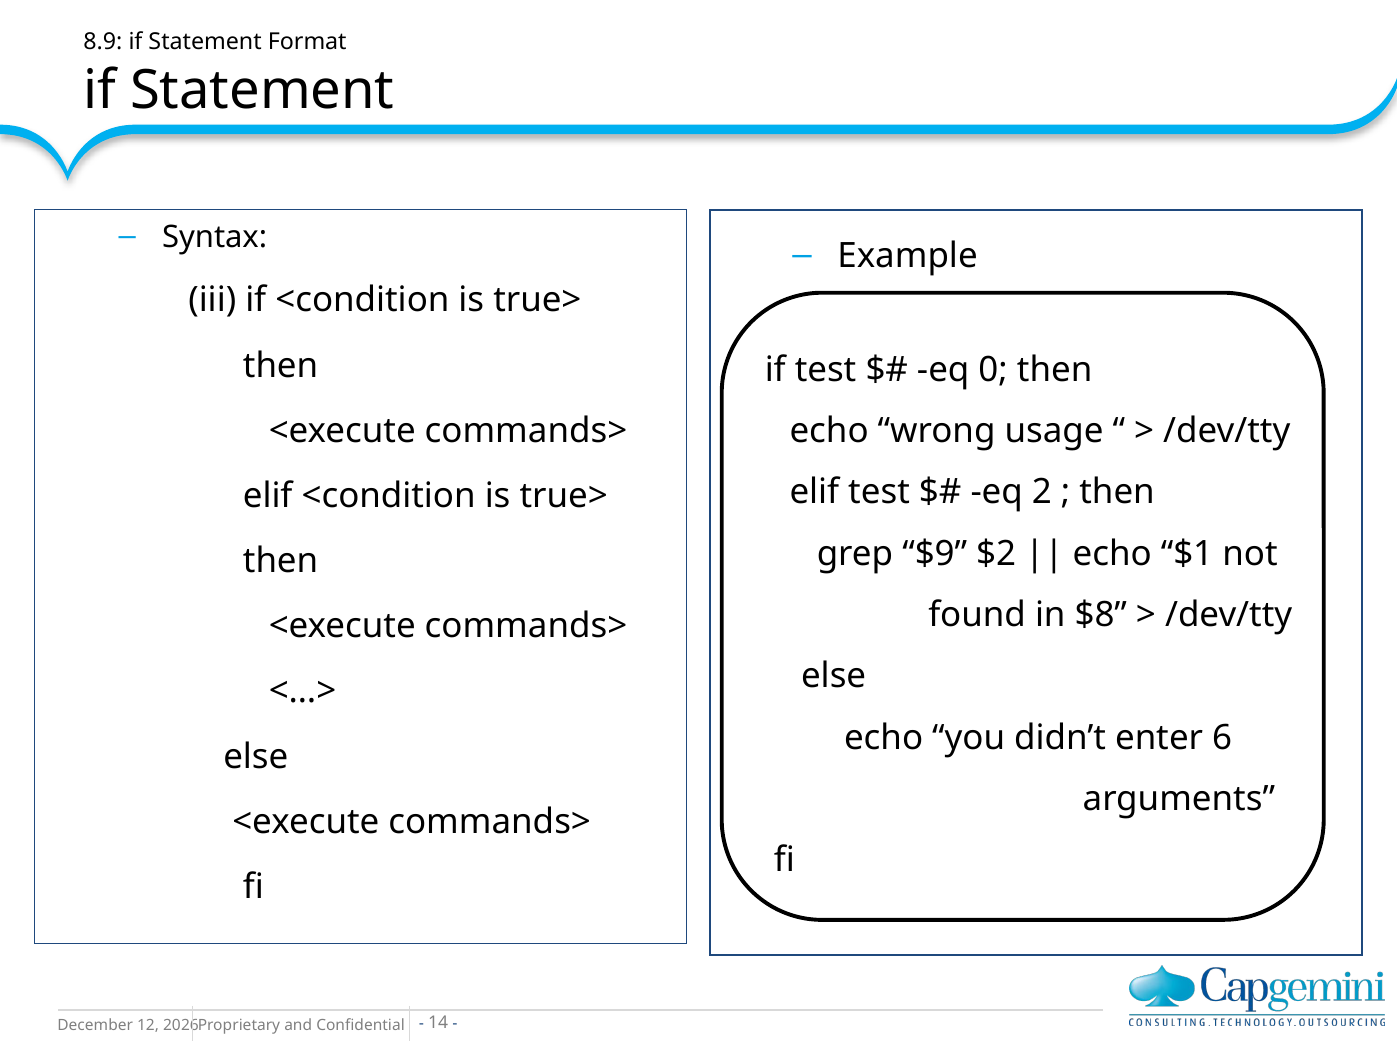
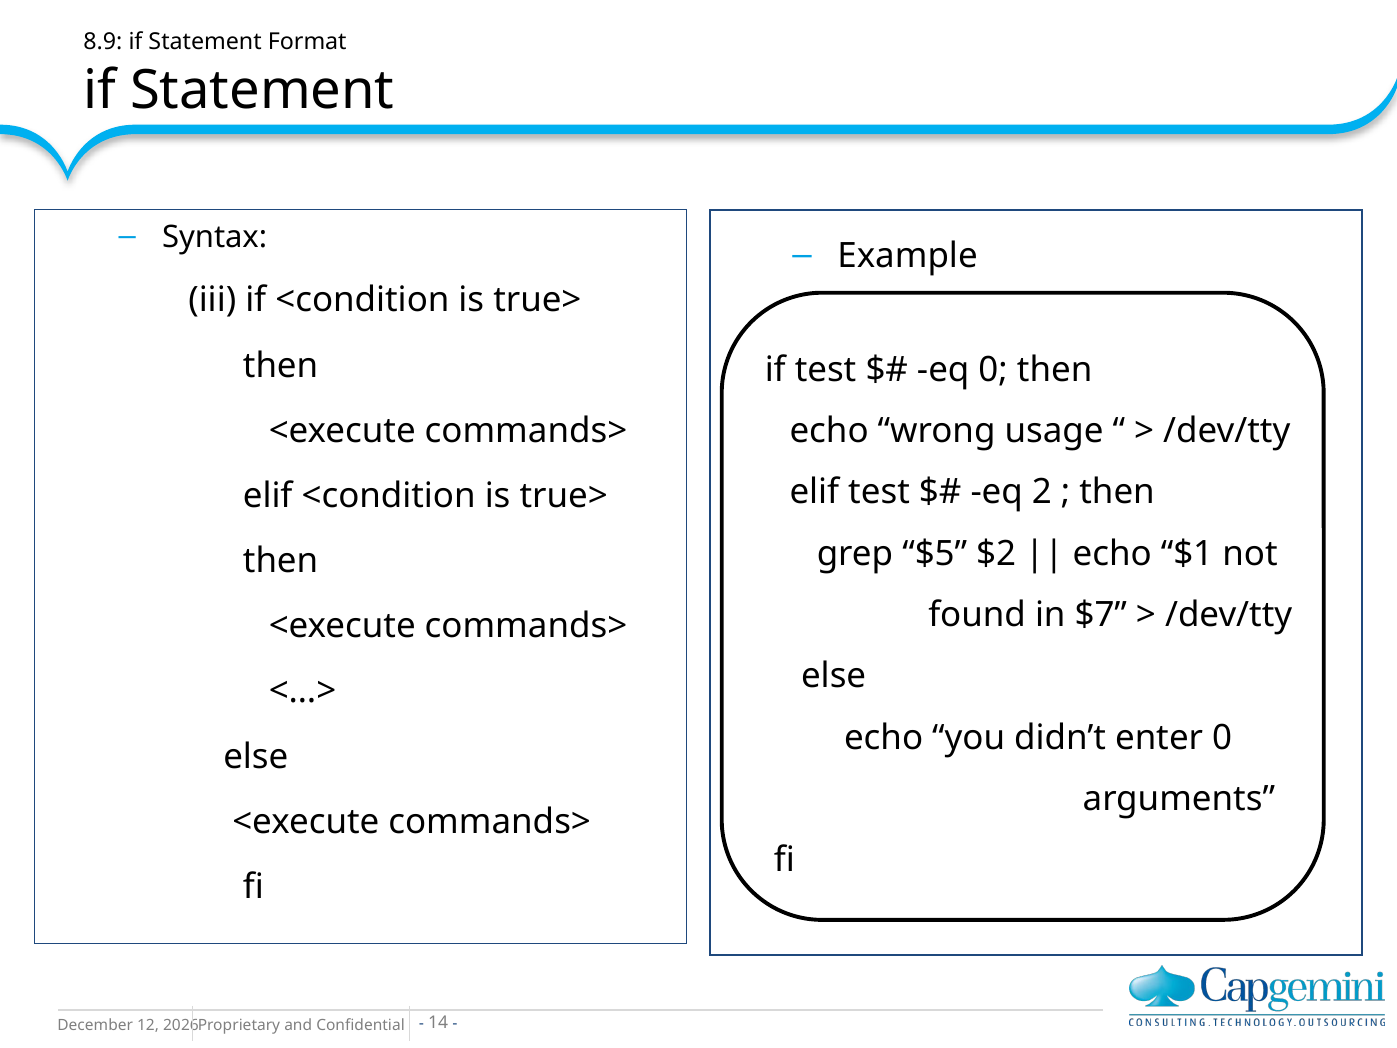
$9: $9 -> $5
$8: $8 -> $7
enter 6: 6 -> 0
